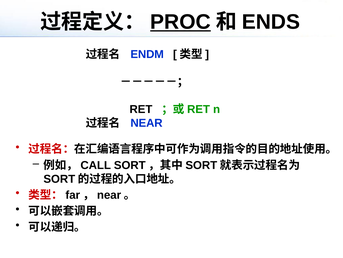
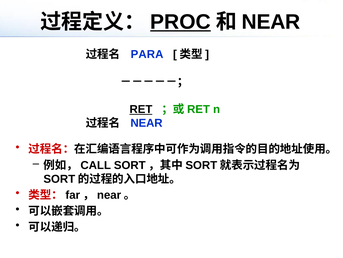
ENDS at (271, 22): ENDS -> NEAR
ENDM: ENDM -> PARA
RET underline: none -> present
